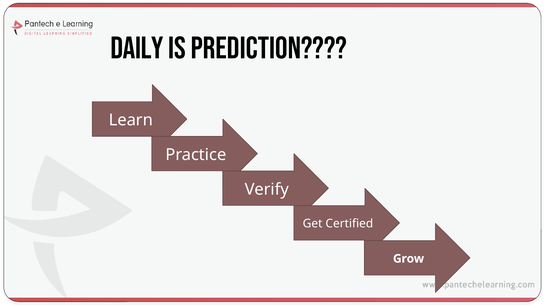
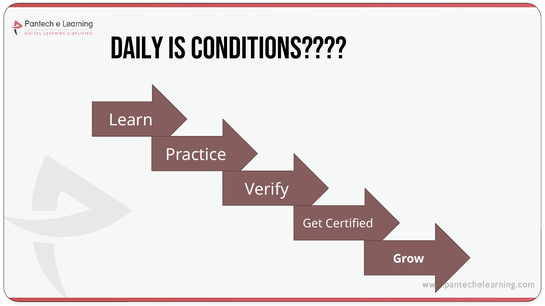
Prediction: Prediction -> Conditions
